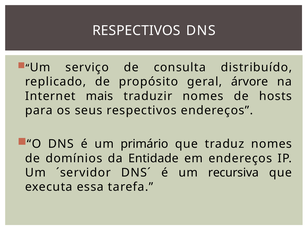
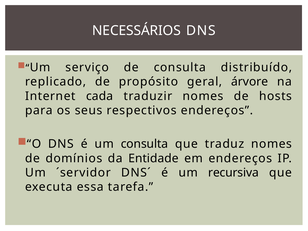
RESPECTIVOS at (136, 31): RESPECTIVOS -> NECESSÁRIOS
mais: mais -> cada
um primário: primário -> consulta
